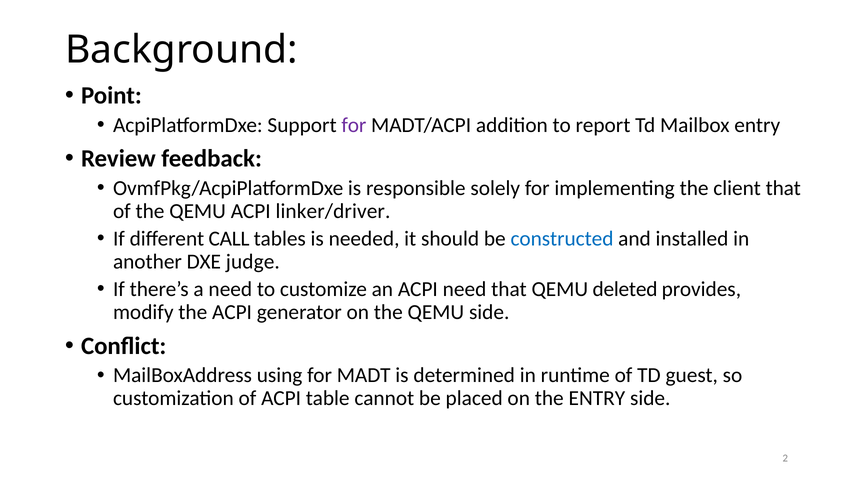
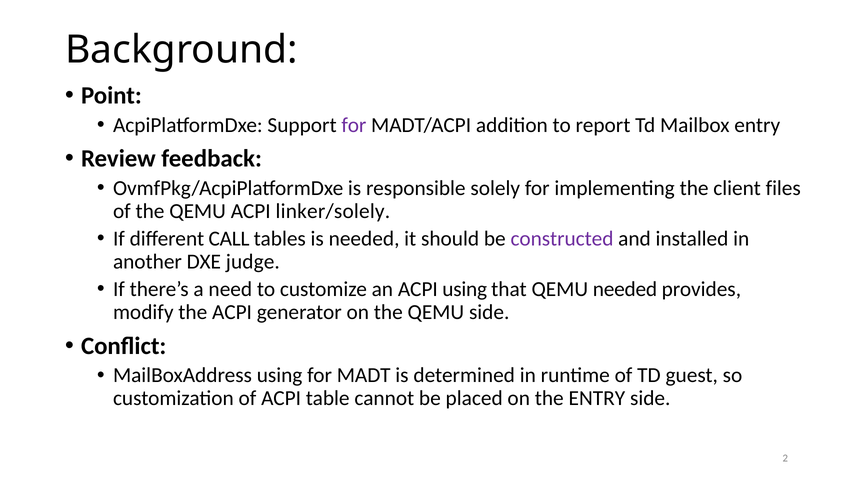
client that: that -> files
linker/driver: linker/driver -> linker/solely
constructed colour: blue -> purple
ACPI need: need -> using
QEMU deleted: deleted -> needed
